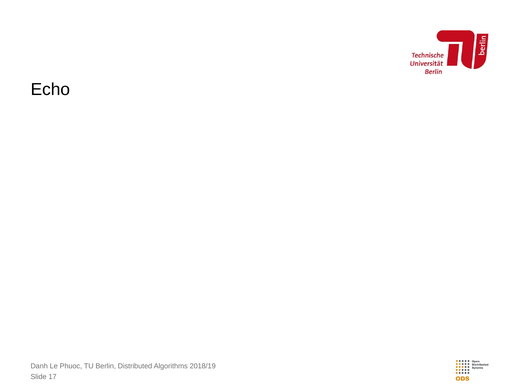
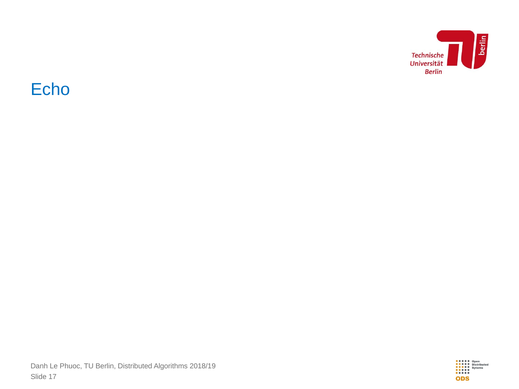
Echo colour: black -> blue
